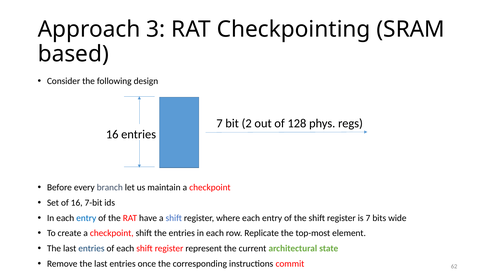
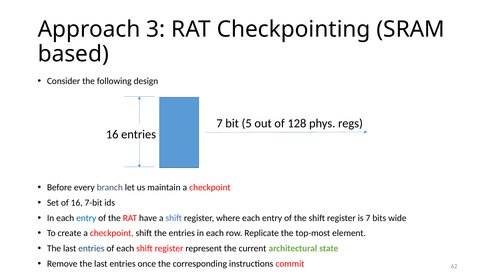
2: 2 -> 5
